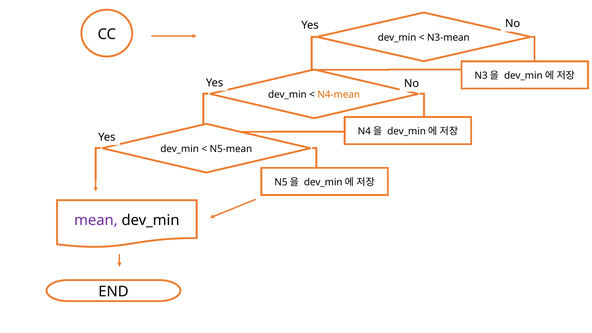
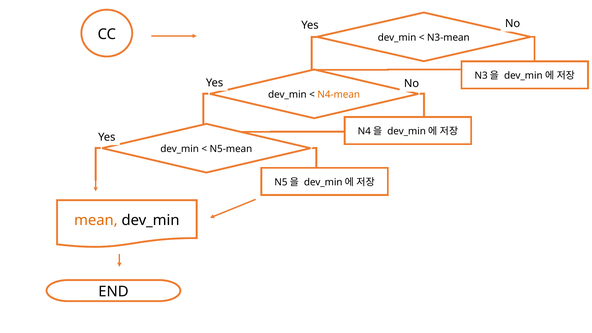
mean colour: purple -> orange
